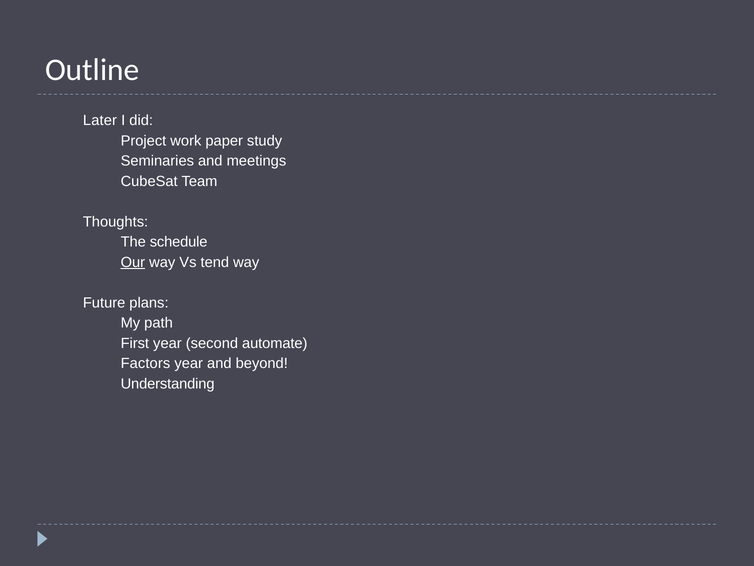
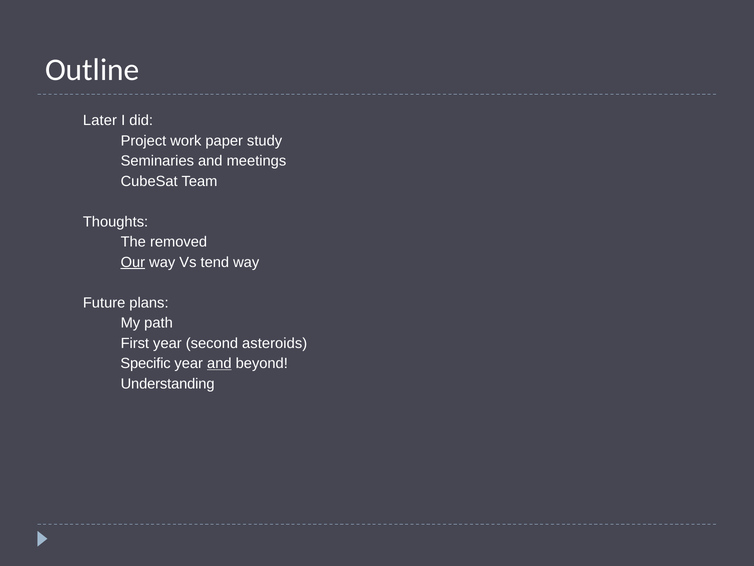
schedule: schedule -> removed
automate: automate -> asteroids
Factors: Factors -> Specific
and at (219, 363) underline: none -> present
